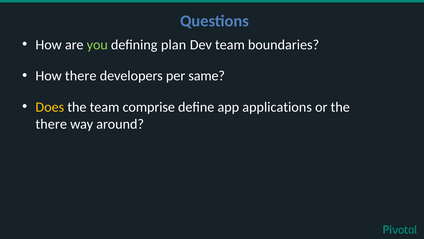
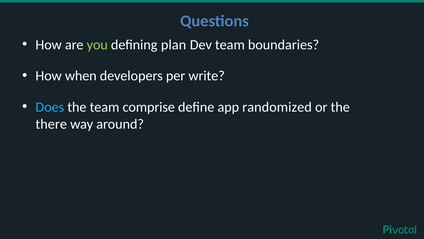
How there: there -> when
same: same -> write
Does colour: yellow -> light blue
applications: applications -> randomized
